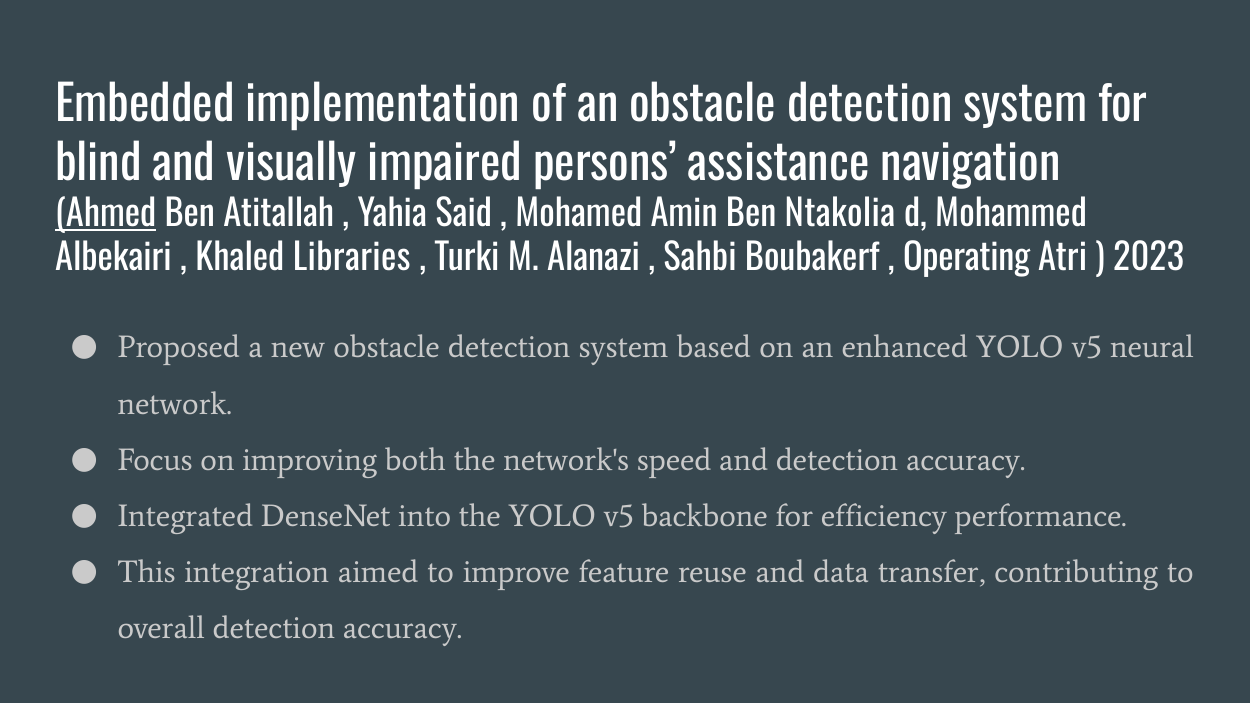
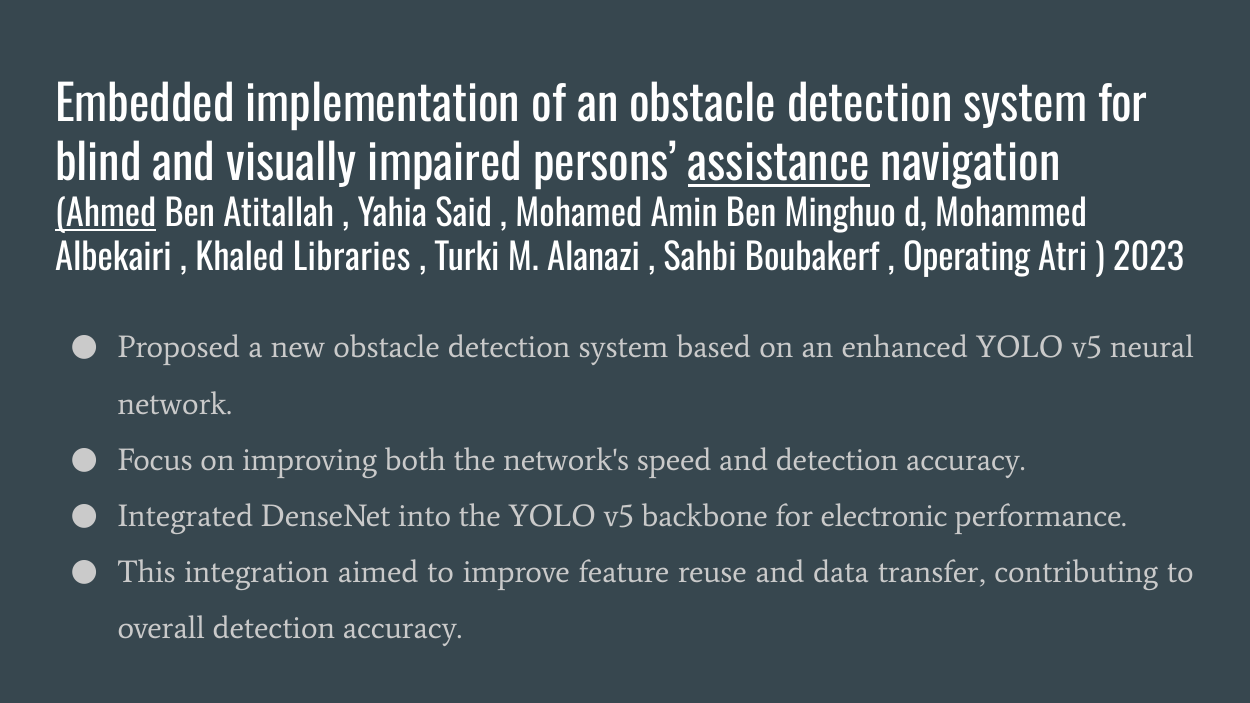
assistance underline: none -> present
Ntakolia: Ntakolia -> Minghuo
efficiency: efficiency -> electronic
